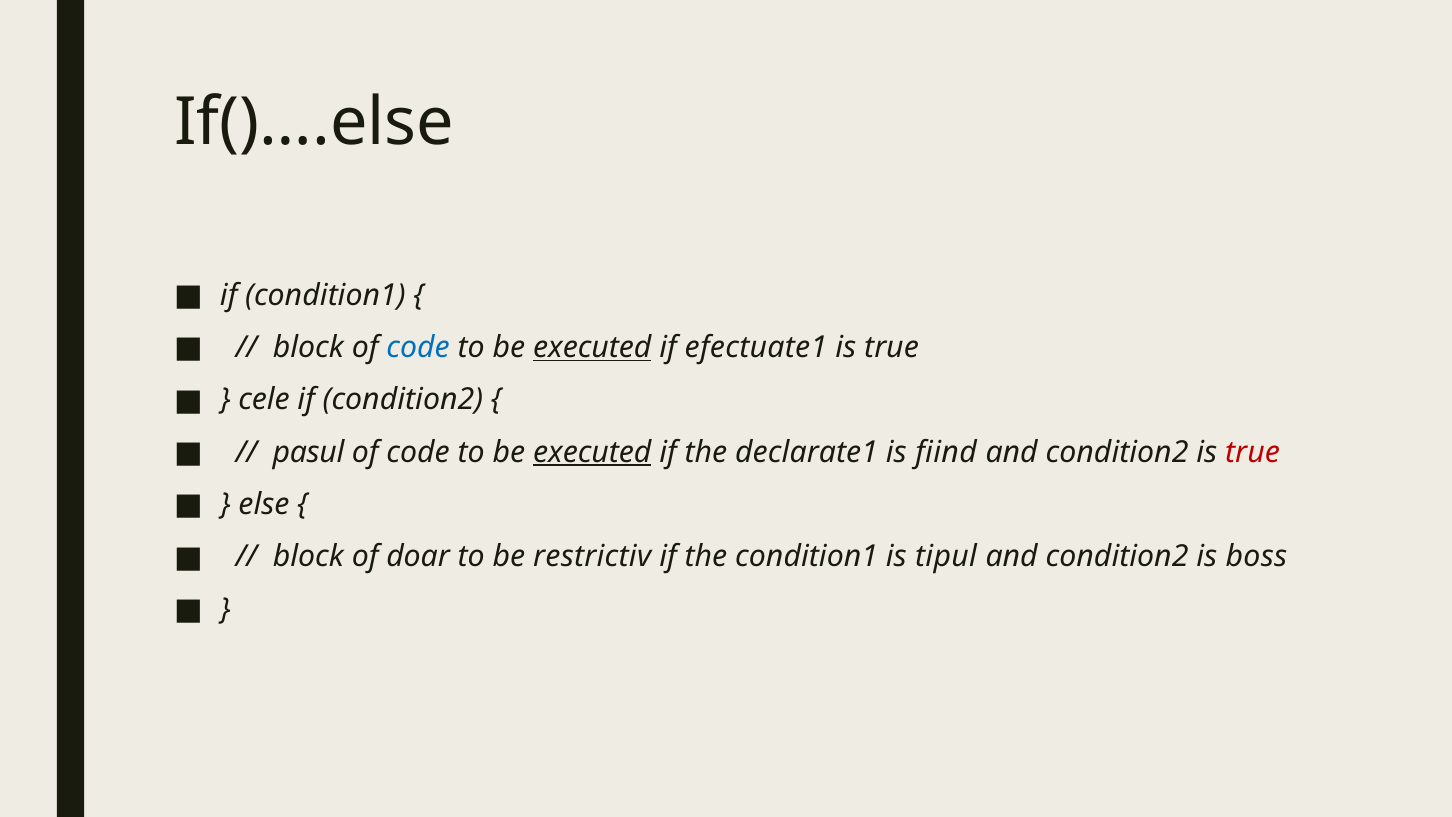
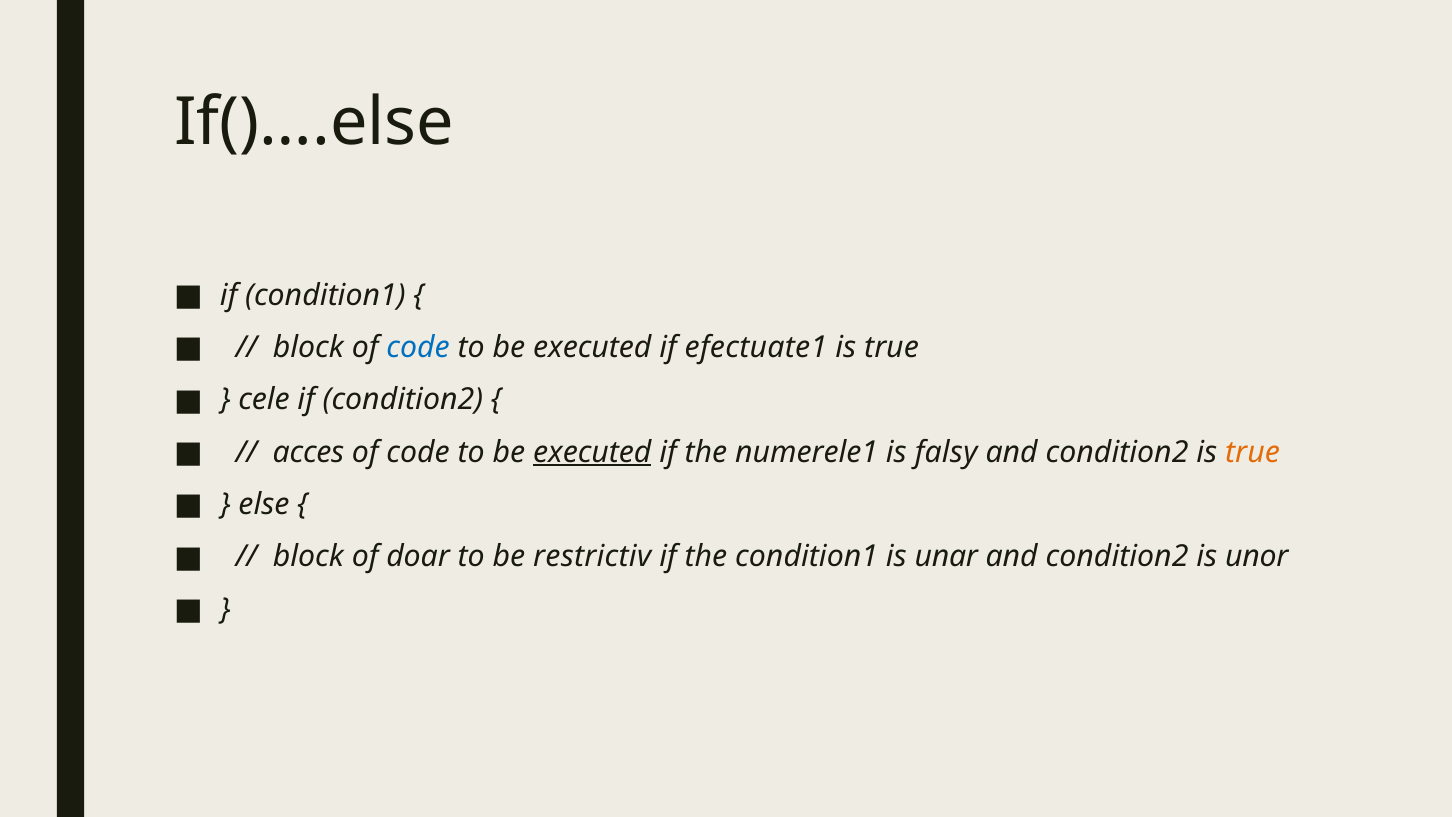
executed at (592, 347) underline: present -> none
pasul: pasul -> acces
declarate1: declarate1 -> numerele1
fiind: fiind -> falsy
true at (1253, 452) colour: red -> orange
tipul: tipul -> unar
boss: boss -> unor
